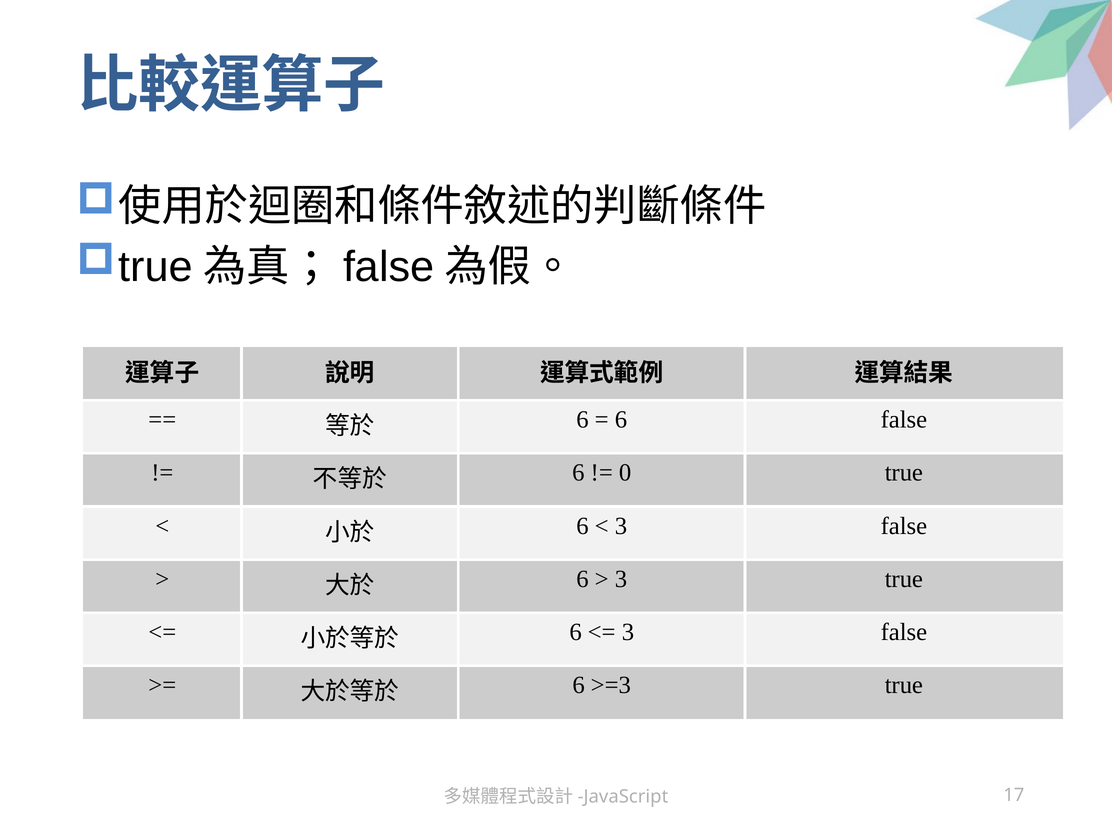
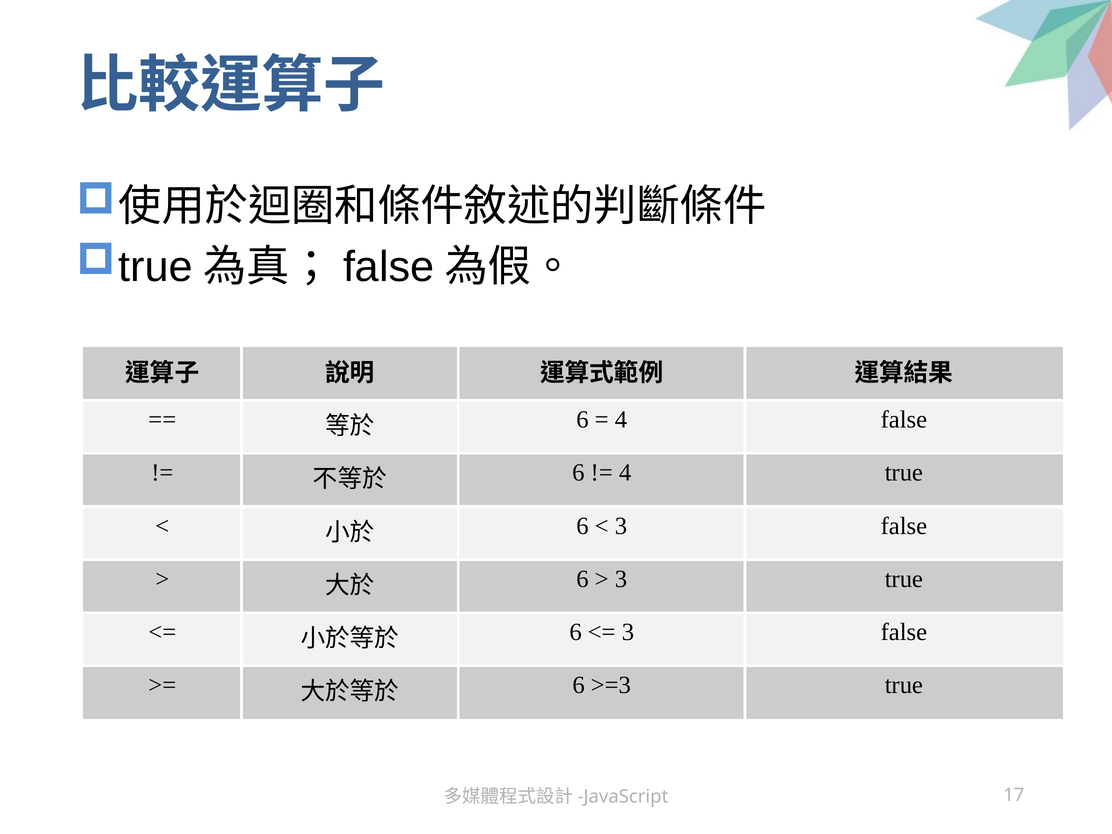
6 at (621, 420): 6 -> 4
0 at (625, 473): 0 -> 4
